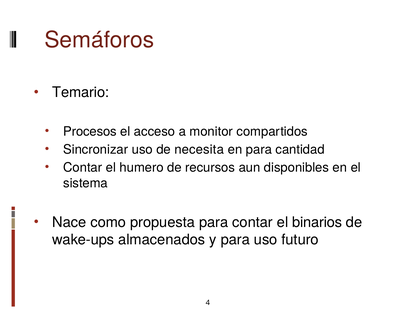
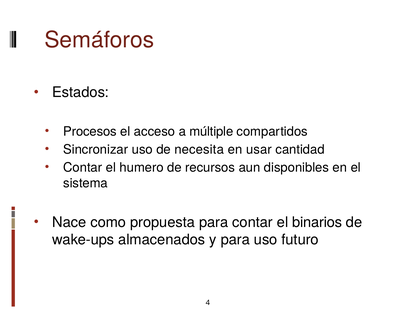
Temario: Temario -> Estados
monitor: monitor -> múltiple
en para: para -> usar
